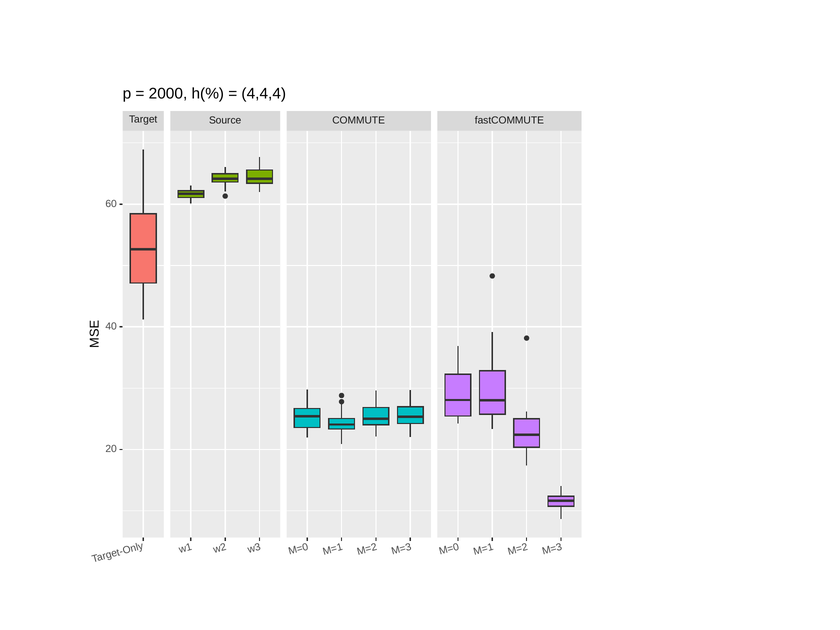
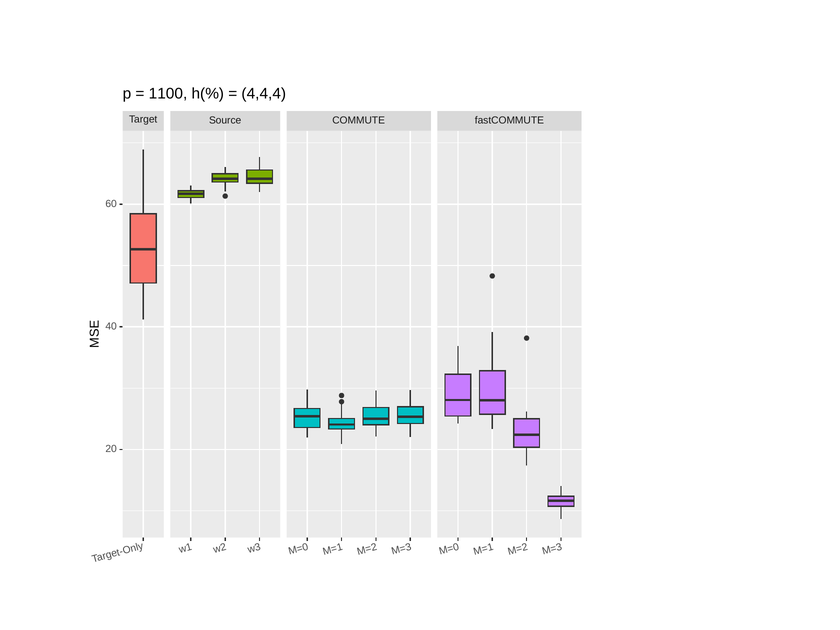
2000: 2000 -> 1100
